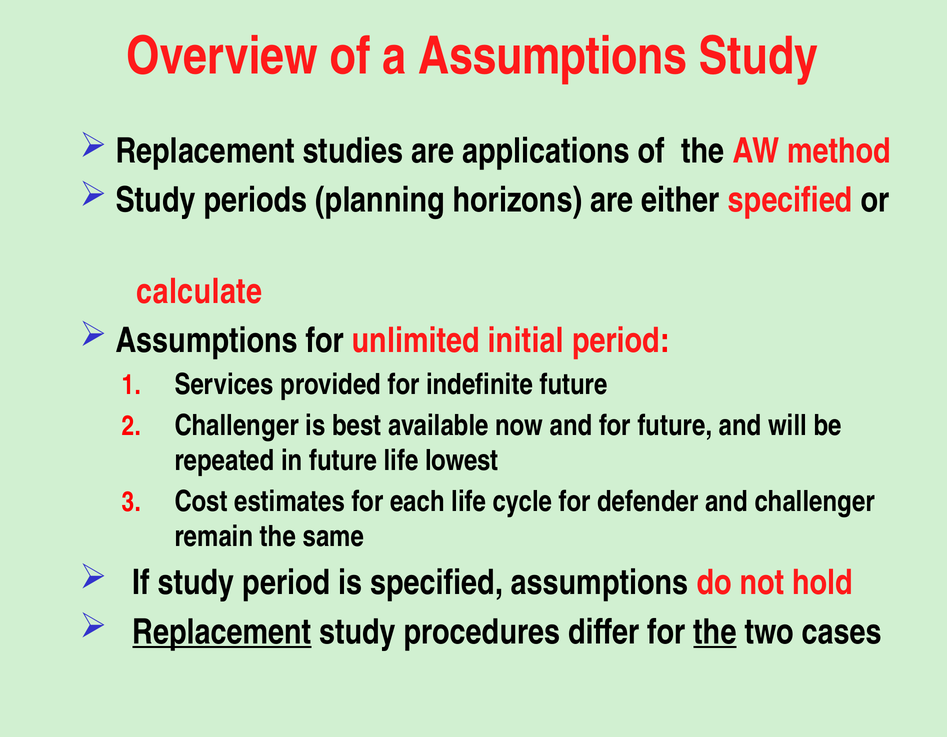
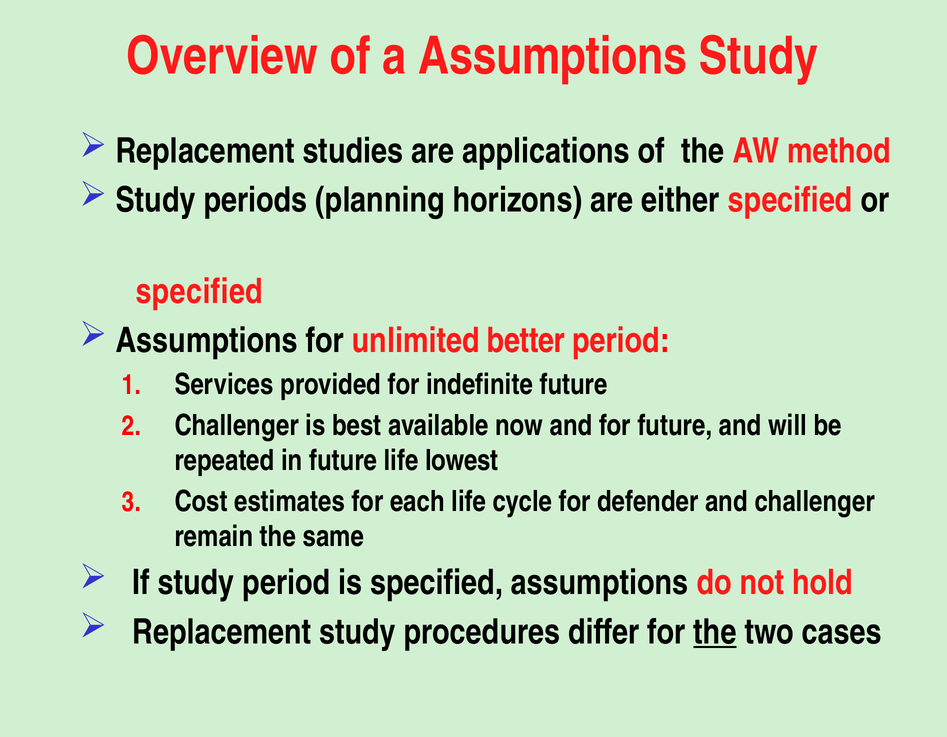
calculate at (199, 291): calculate -> specified
initial: initial -> better
Replacement at (222, 632) underline: present -> none
